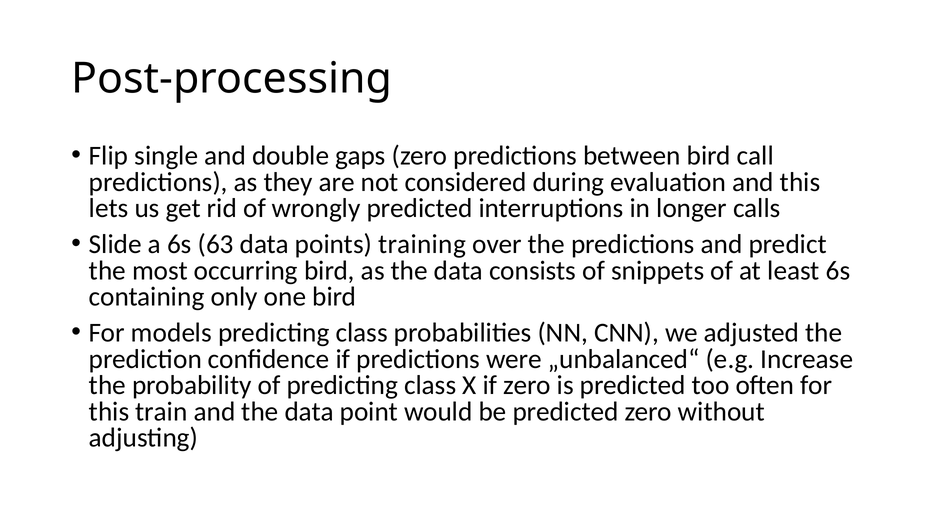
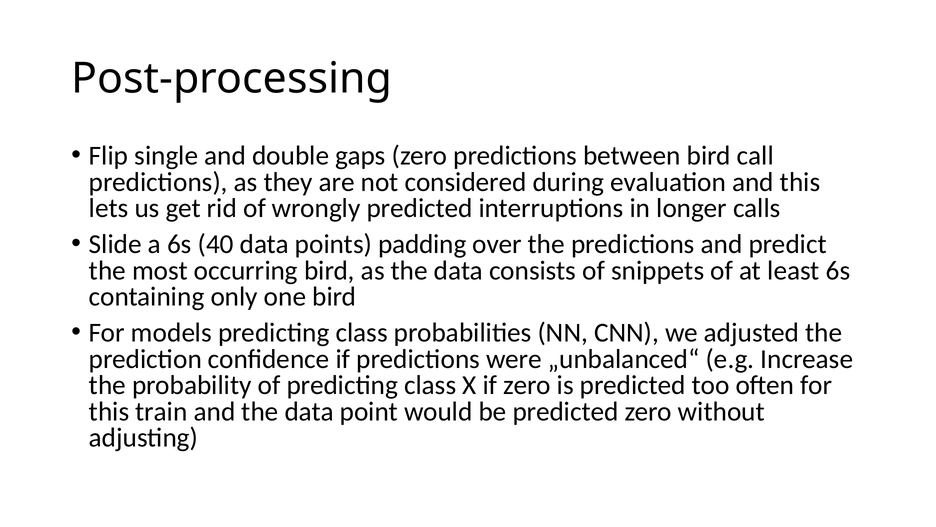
63: 63 -> 40
training: training -> padding
